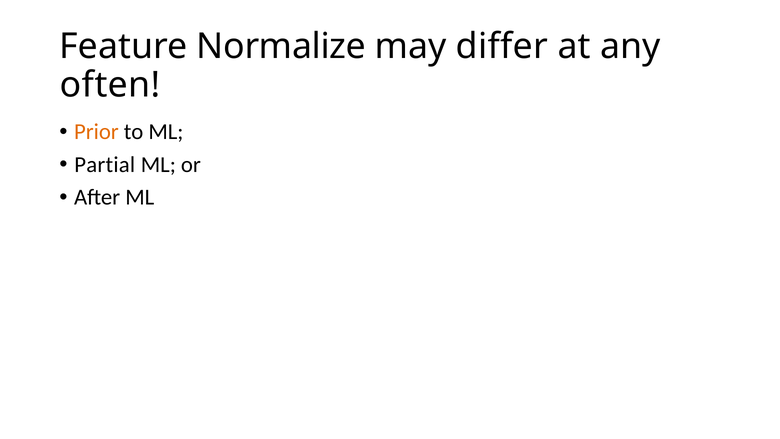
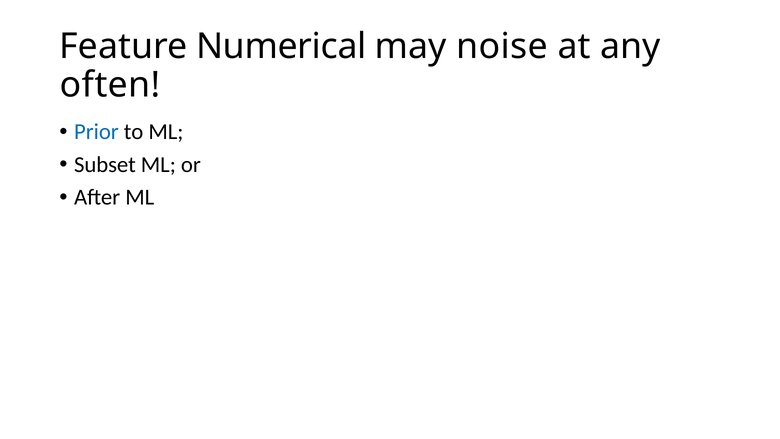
Normalize: Normalize -> Numerical
differ: differ -> noise
Prior colour: orange -> blue
Partial: Partial -> Subset
